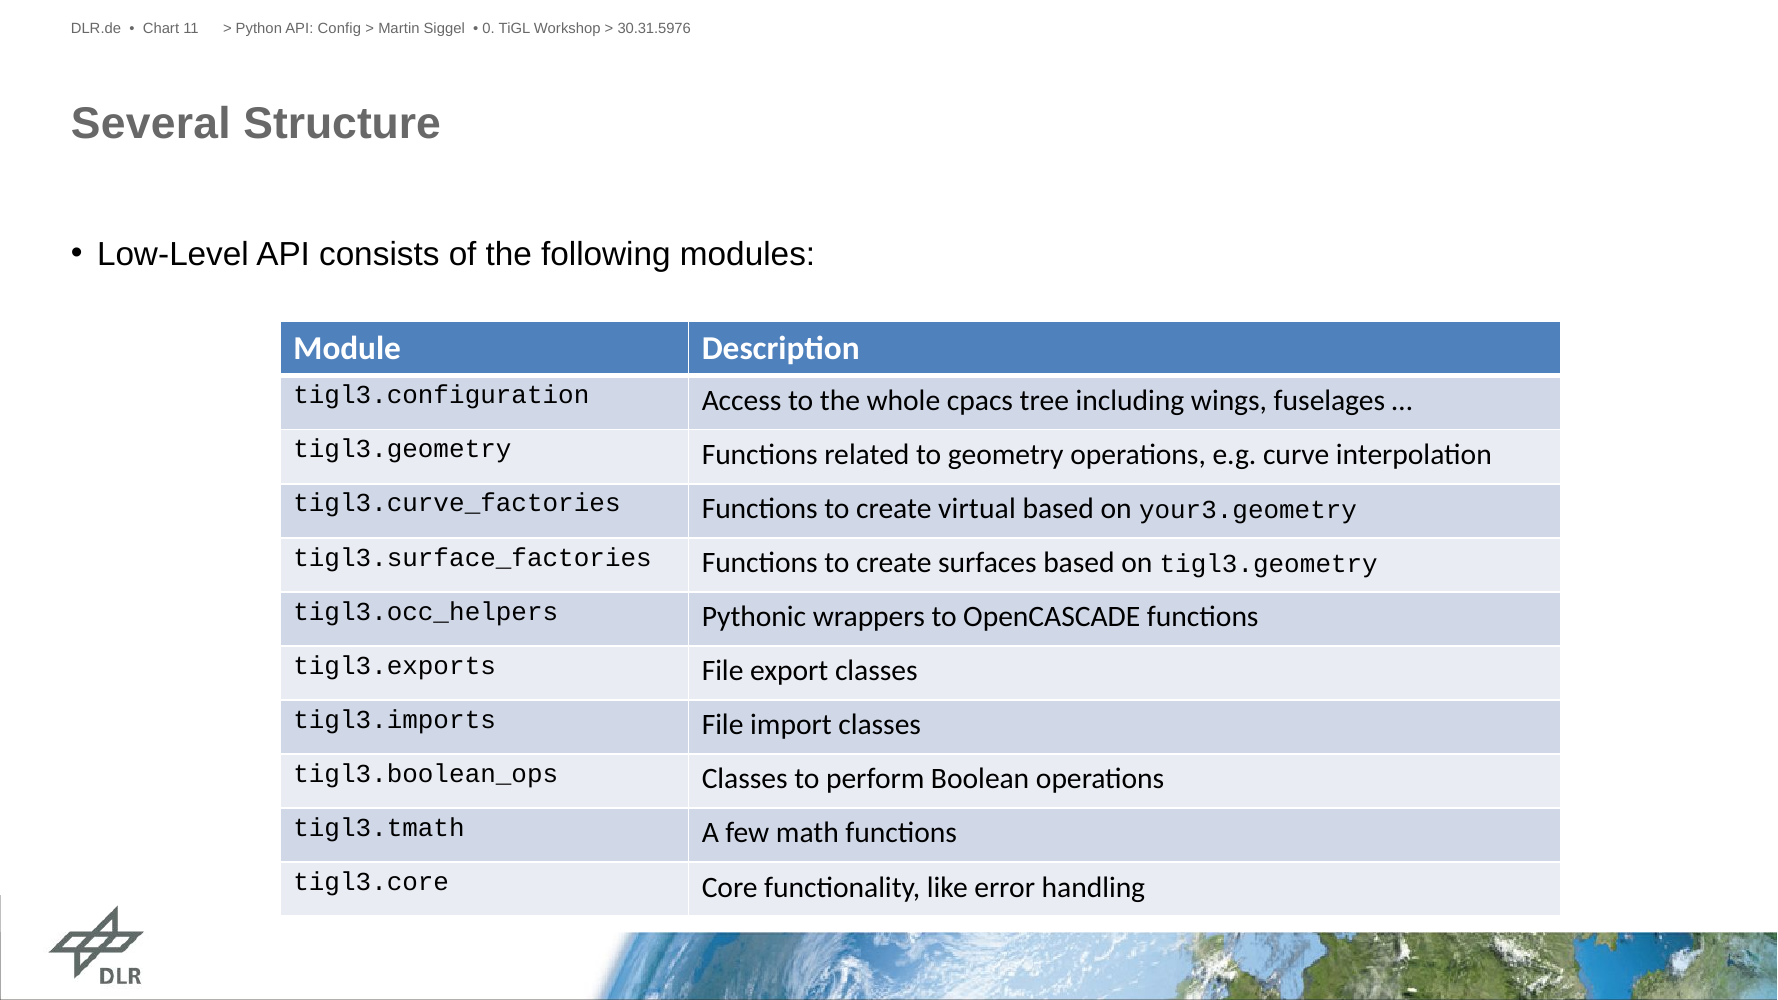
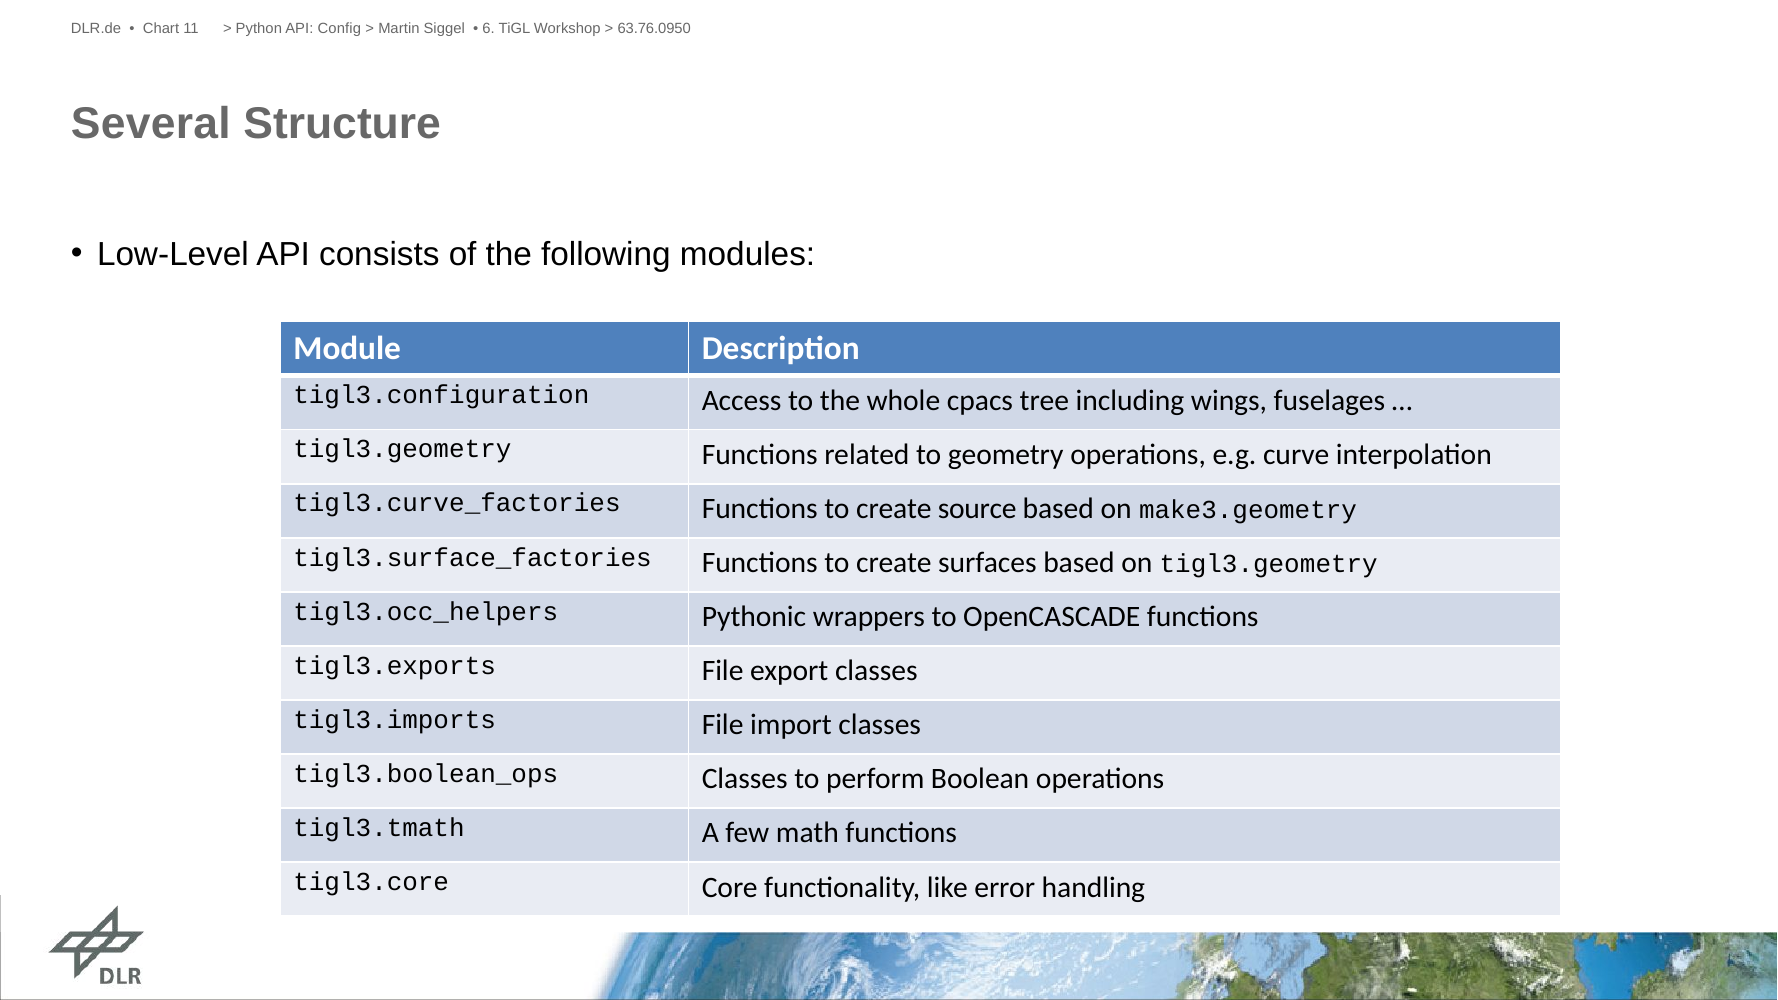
0: 0 -> 6
30.31.5976: 30.31.5976 -> 63.76.0950
virtual: virtual -> source
your3.geometry: your3.geometry -> make3.geometry
